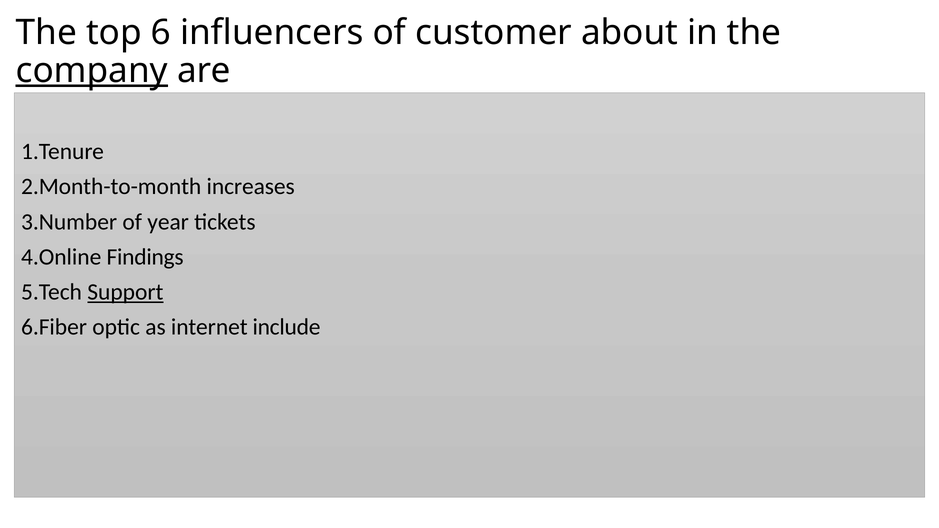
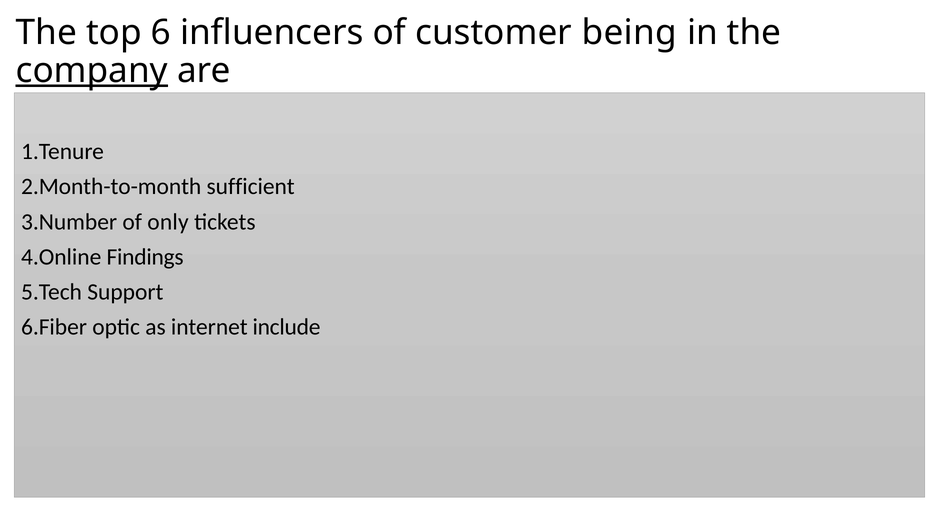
about: about -> being
increases: increases -> sufficient
year: year -> only
Support underline: present -> none
